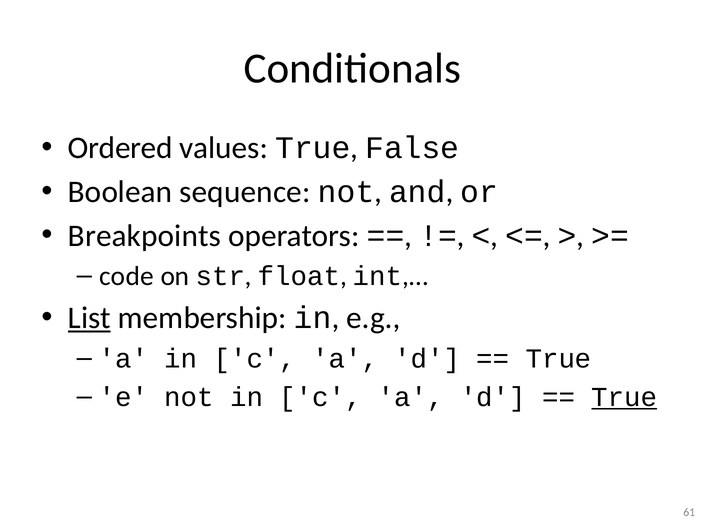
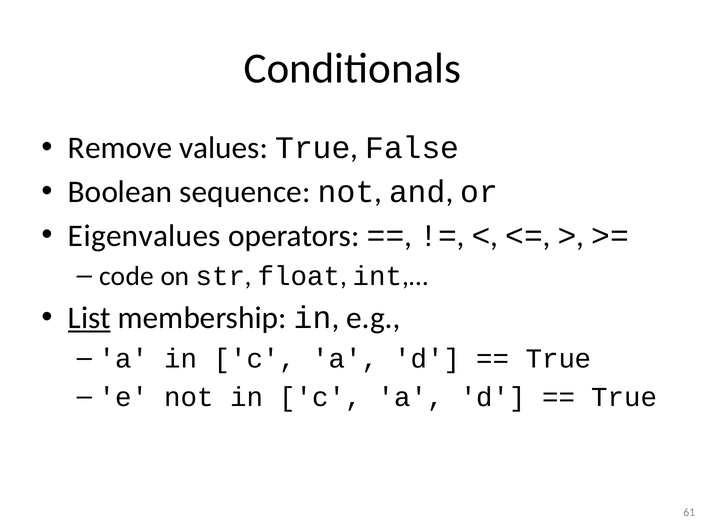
Ordered: Ordered -> Remove
Breakpoints: Breakpoints -> Eigenvalues
True at (624, 397) underline: present -> none
